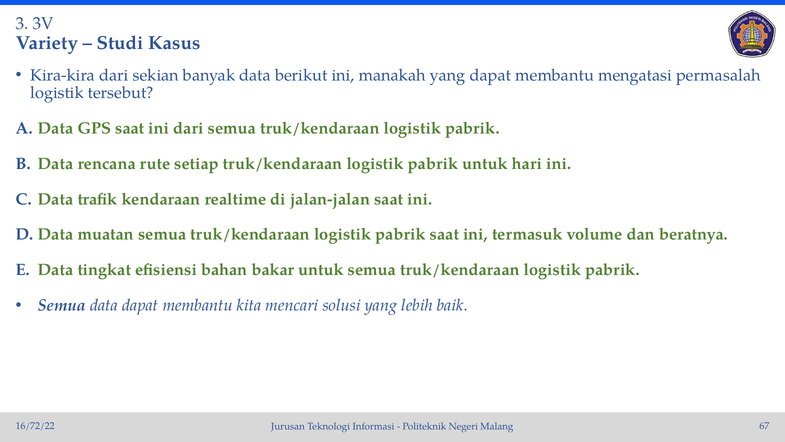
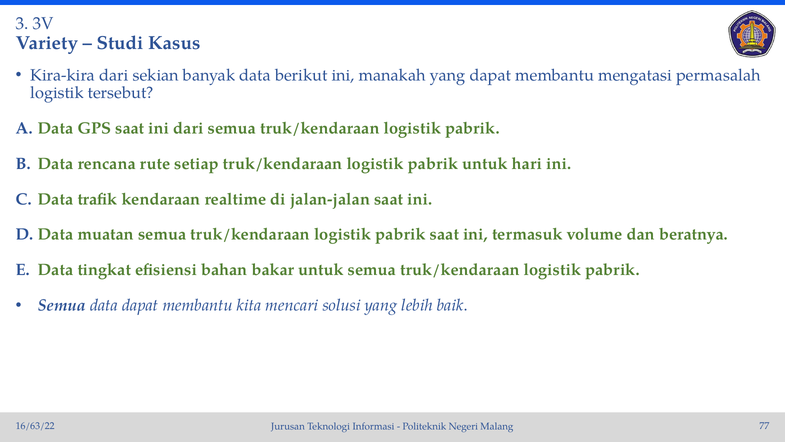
16/72/22: 16/72/22 -> 16/63/22
67: 67 -> 77
